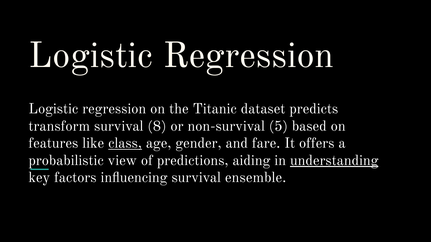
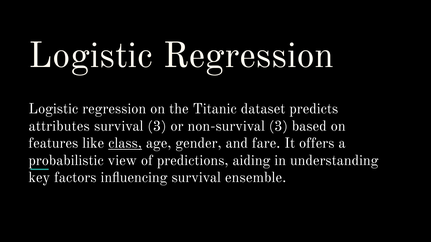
transform: transform -> attributes
survival 8: 8 -> 3
non-survival 5: 5 -> 3
understanding underline: present -> none
